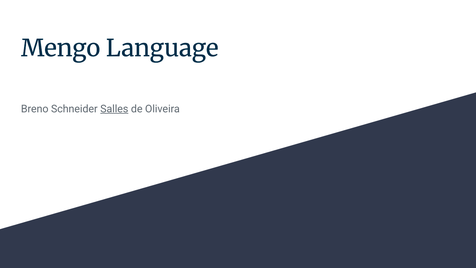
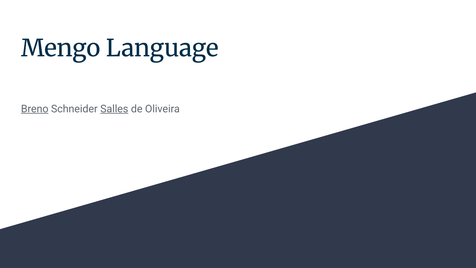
Breno underline: none -> present
